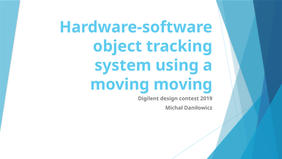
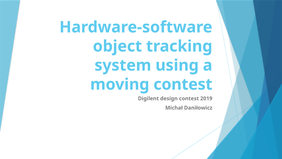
moving moving: moving -> contest
